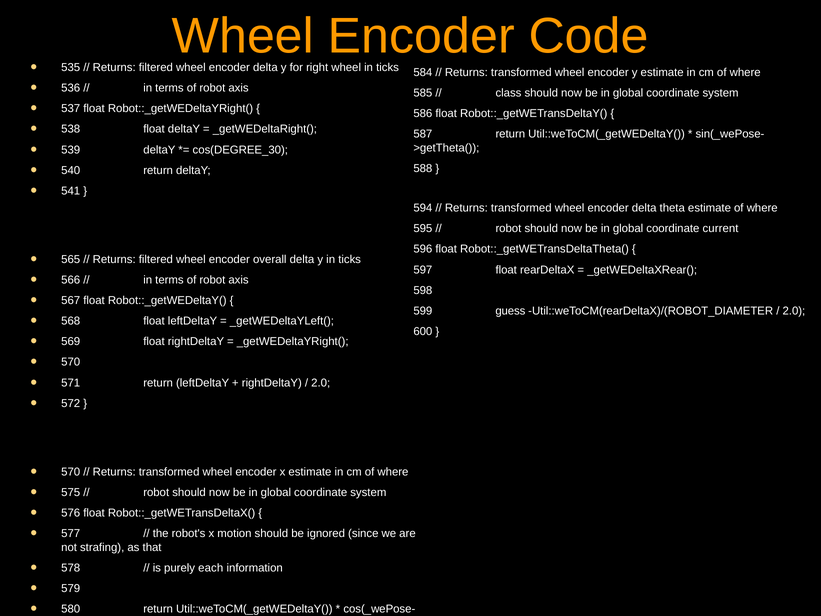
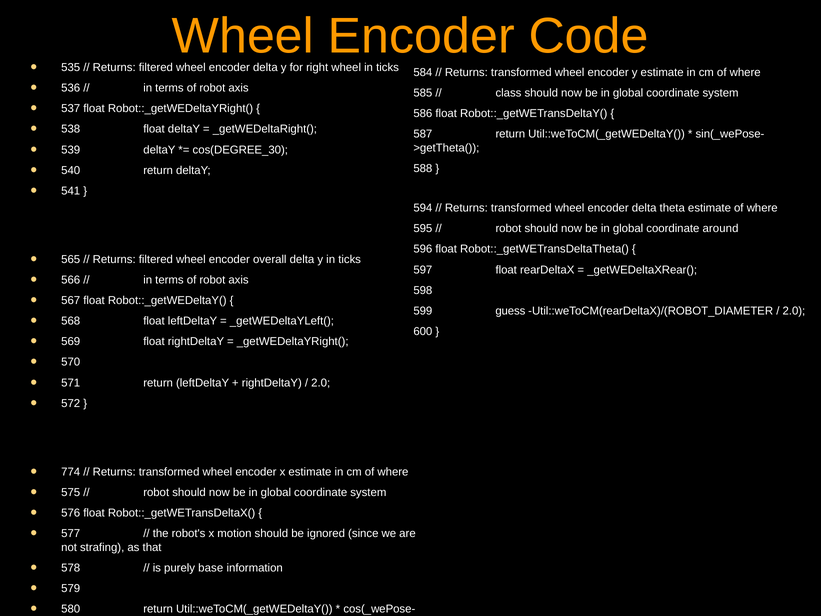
current: current -> around
570 at (71, 472): 570 -> 774
each: each -> base
